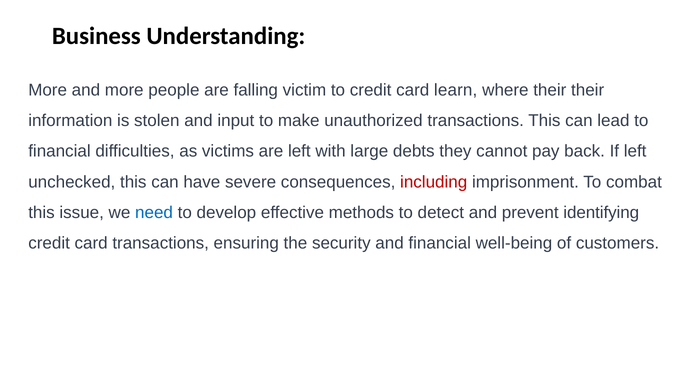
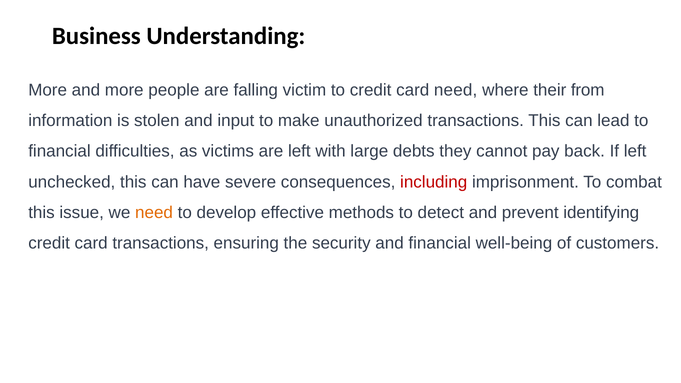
card learn: learn -> need
their their: their -> from
need at (154, 213) colour: blue -> orange
